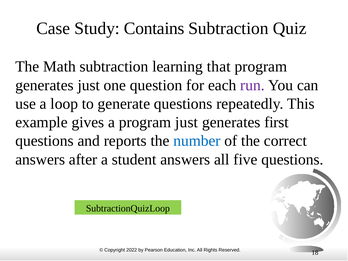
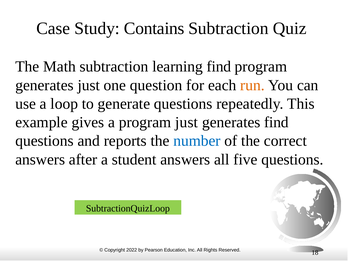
learning that: that -> find
run colour: purple -> orange
generates first: first -> find
